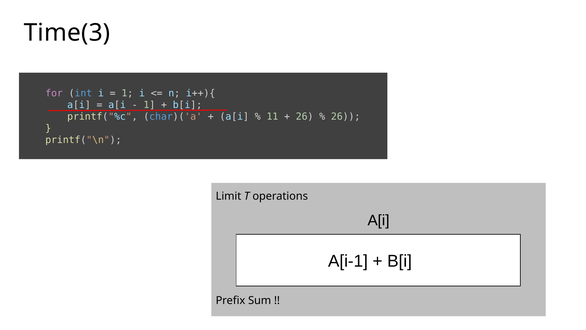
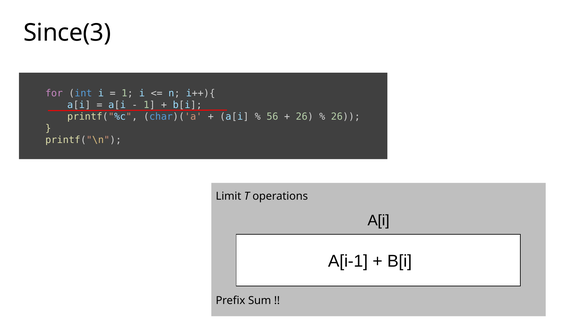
Time(3: Time(3 -> Since(3
11: 11 -> 56
